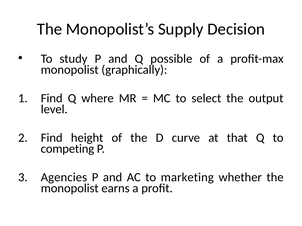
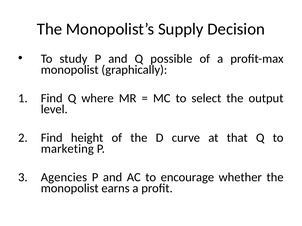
competing: competing -> marketing
marketing: marketing -> encourage
